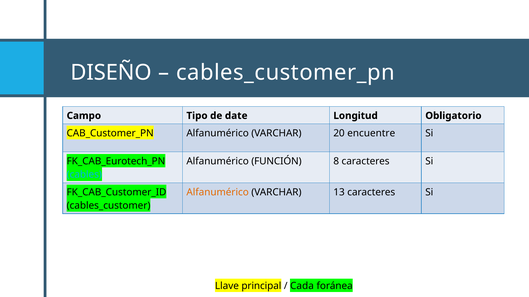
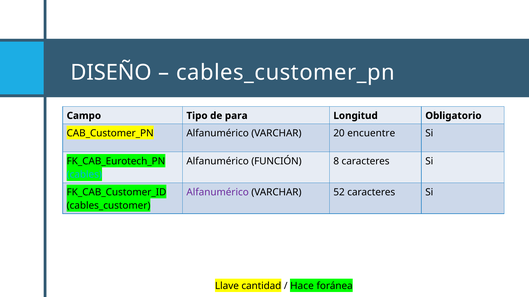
date: date -> para
Alfanumérico at (218, 192) colour: orange -> purple
13: 13 -> 52
principal: principal -> cantidad
Cada: Cada -> Hace
